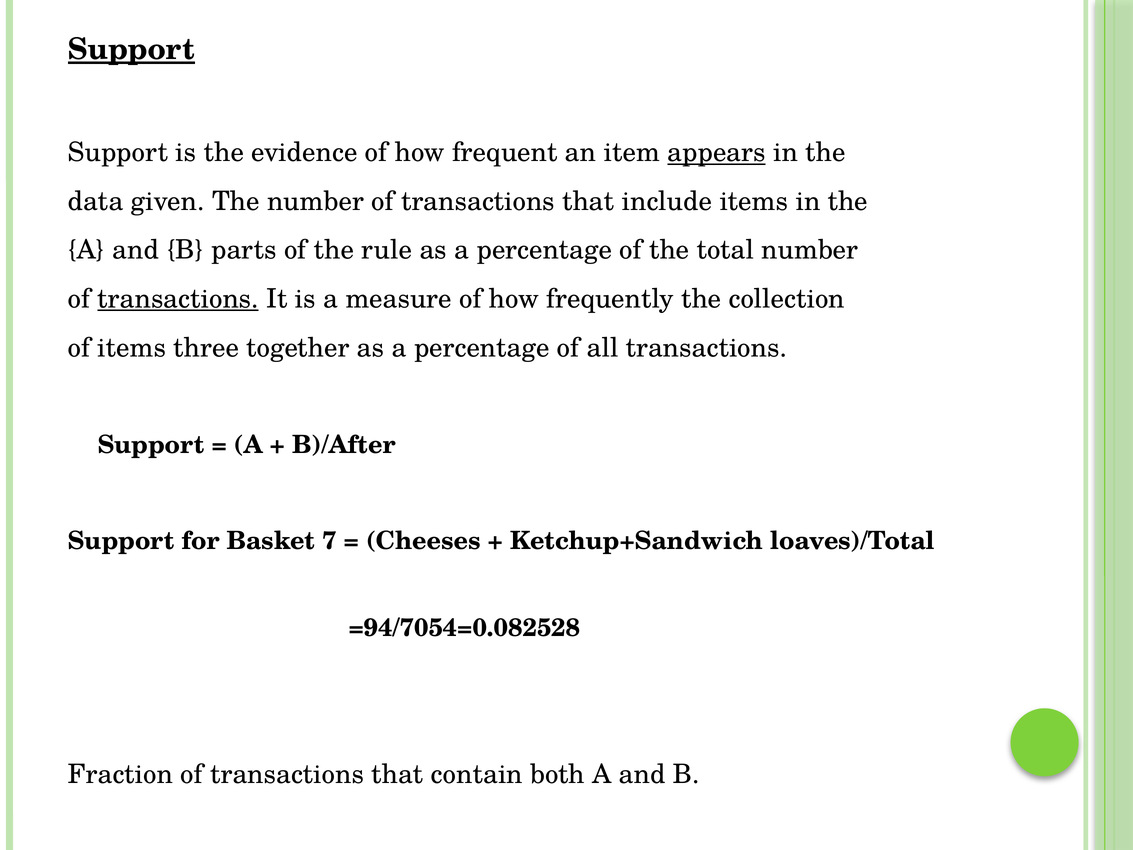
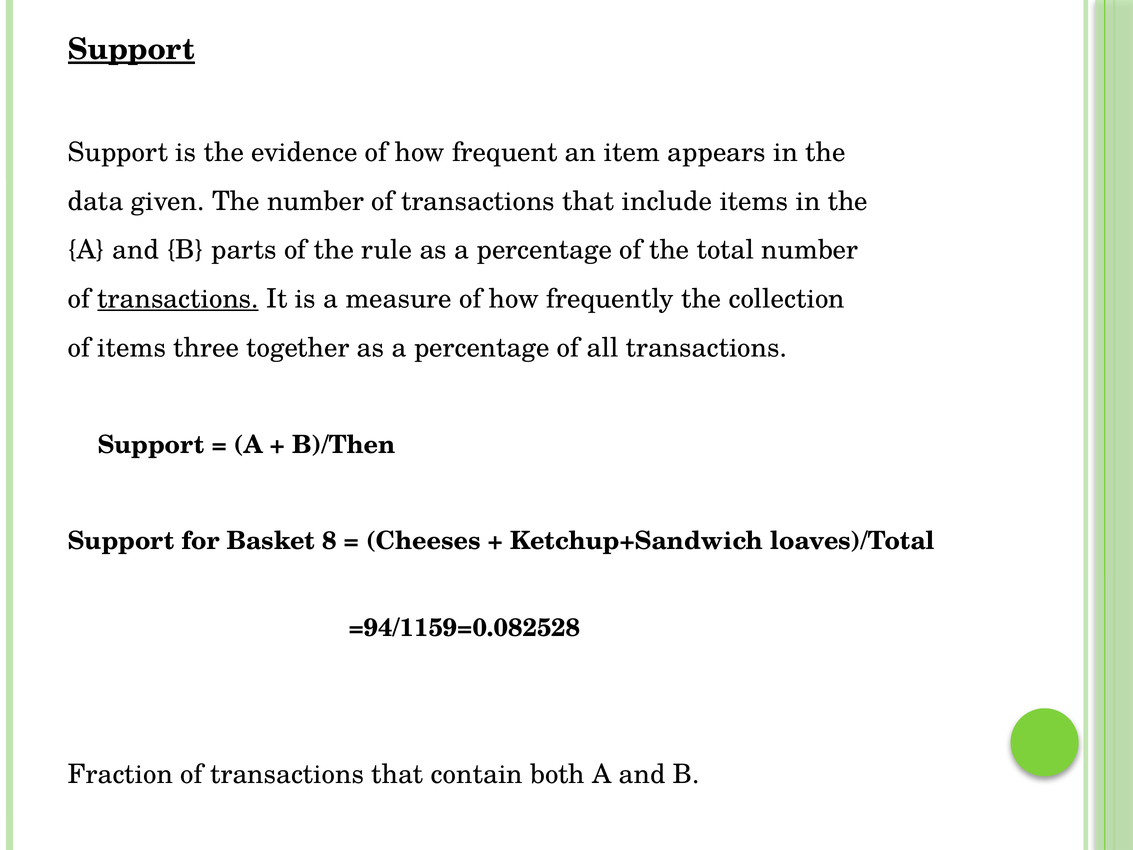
appears underline: present -> none
B)/After: B)/After -> B)/Then
7: 7 -> 8
=94/7054=0.082528: =94/7054=0.082528 -> =94/1159=0.082528
